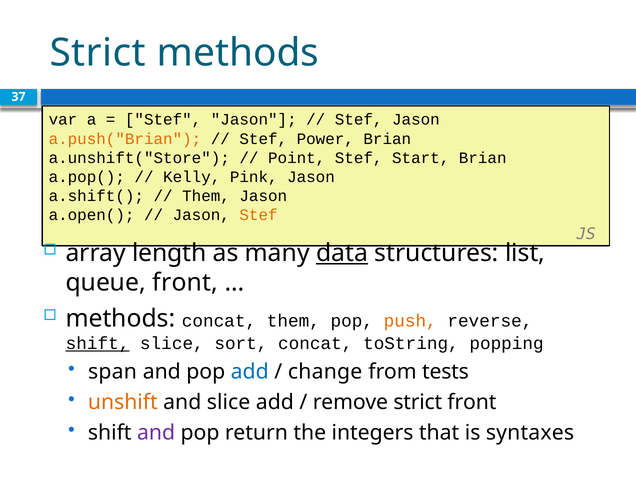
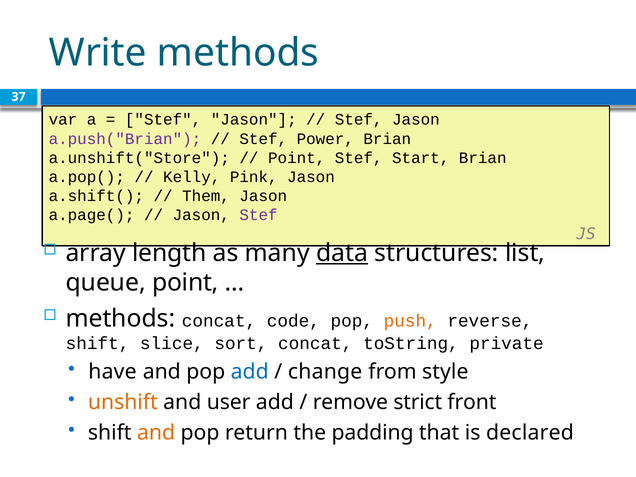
Strict at (98, 53): Strict -> Write
a.push("Brian colour: orange -> purple
a.open(: a.open( -> a.page(
Stef at (259, 215) colour: orange -> purple
queue front: front -> point
concat them: them -> code
shift at (97, 343) underline: present -> none
popping: popping -> private
span: span -> have
tests: tests -> style
and slice: slice -> user
and at (156, 433) colour: purple -> orange
integers: integers -> padding
syntaxes: syntaxes -> declared
